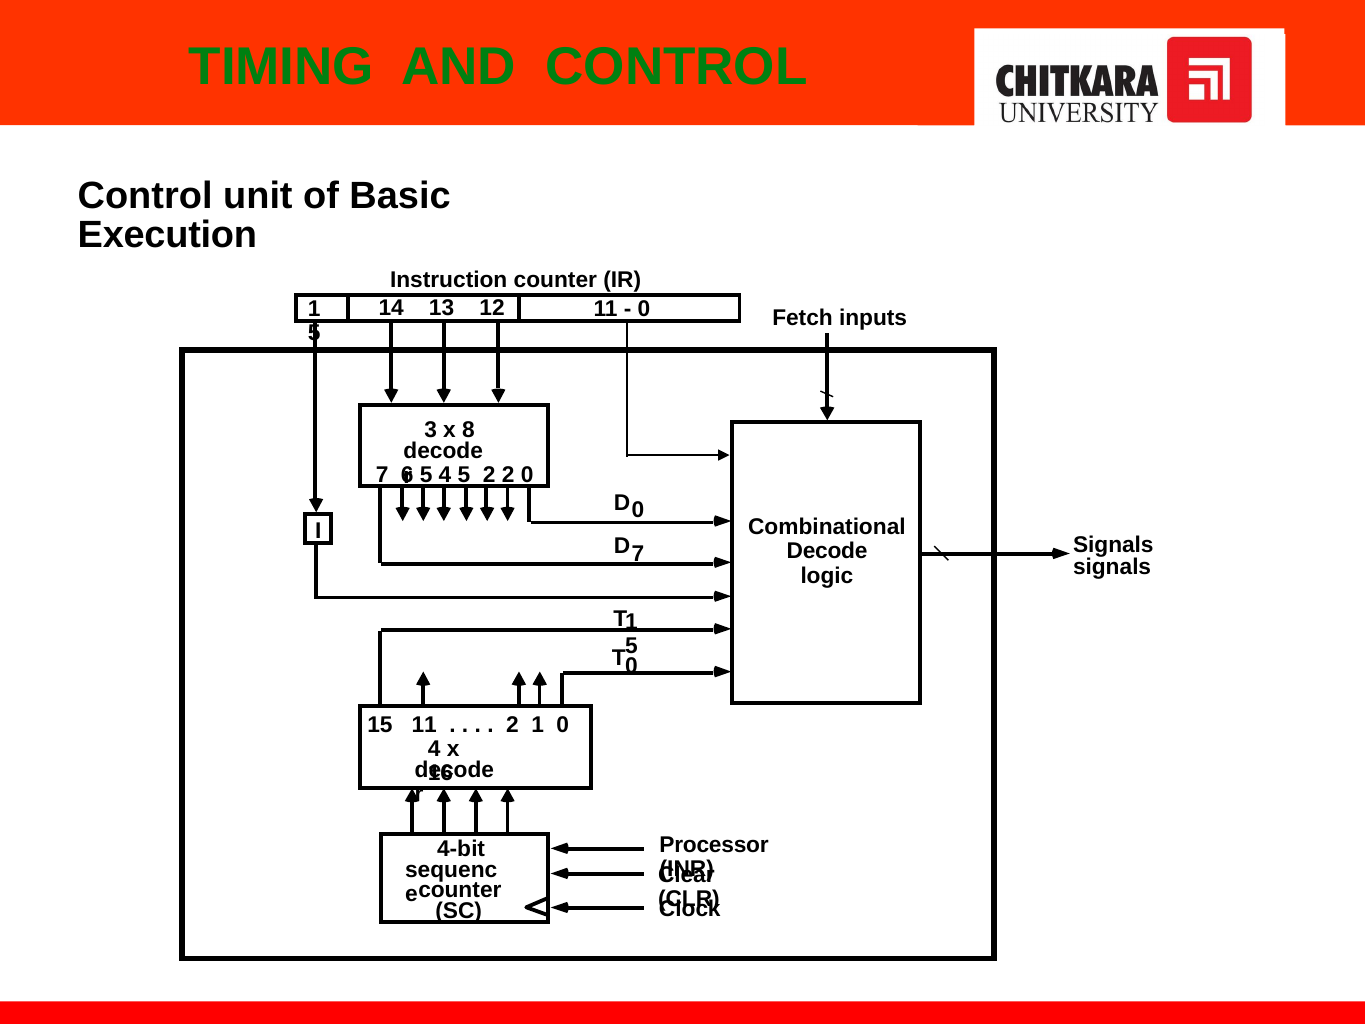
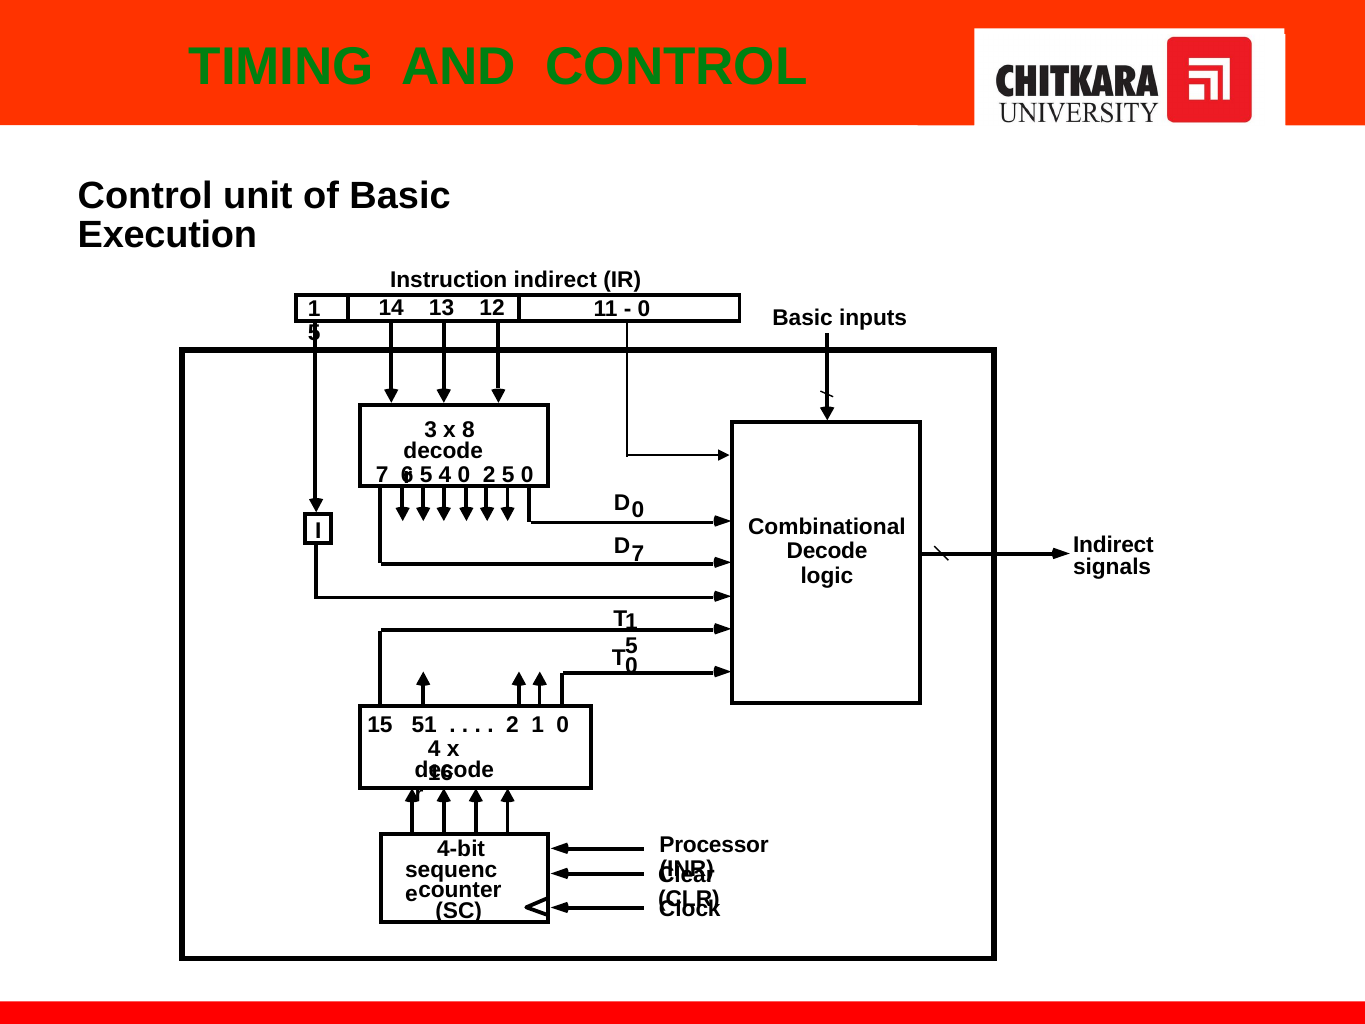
Instruction counter: counter -> indirect
Fetch at (803, 318): Fetch -> Basic
4 5: 5 -> 0
2 2: 2 -> 5
Signals at (1113, 545): Signals -> Indirect
15 11: 11 -> 51
